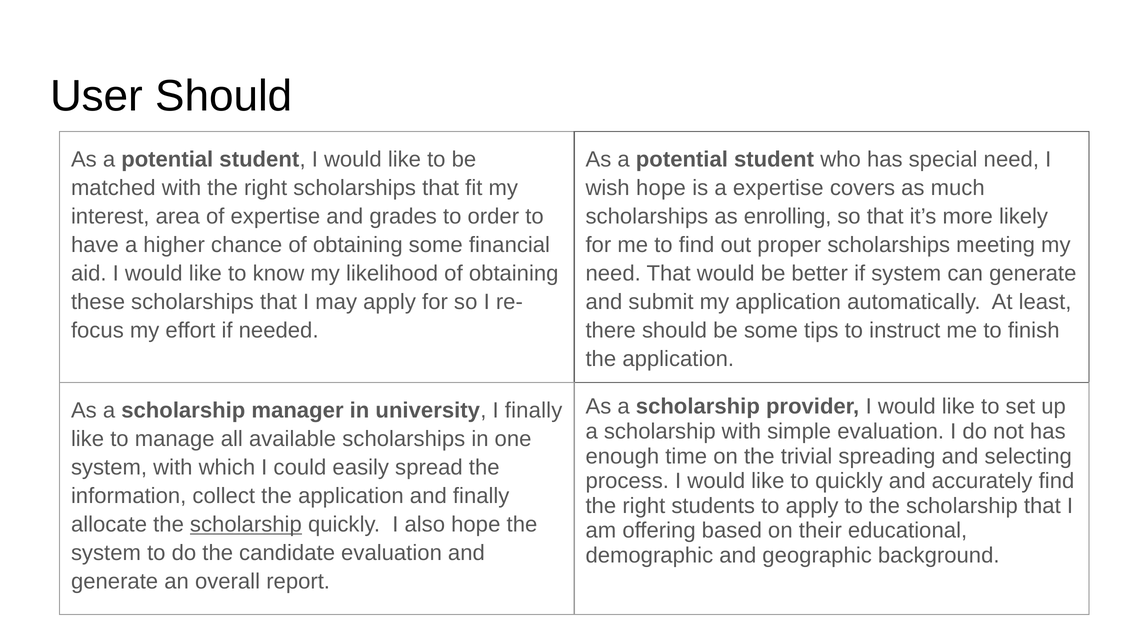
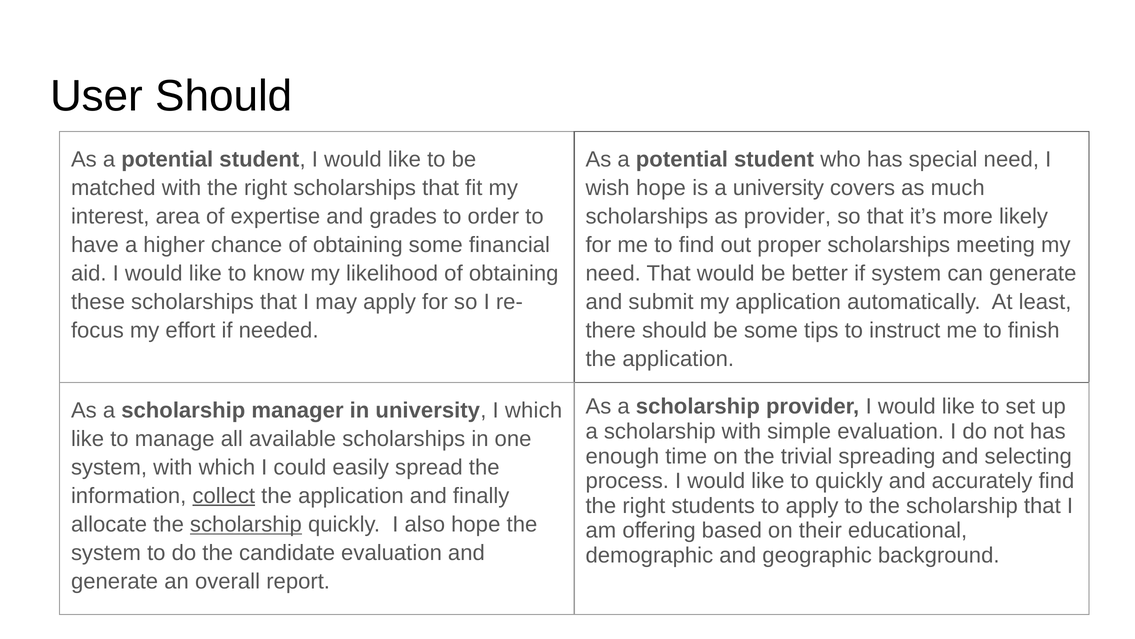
a expertise: expertise -> university
as enrolling: enrolling -> provider
I finally: finally -> which
collect underline: none -> present
